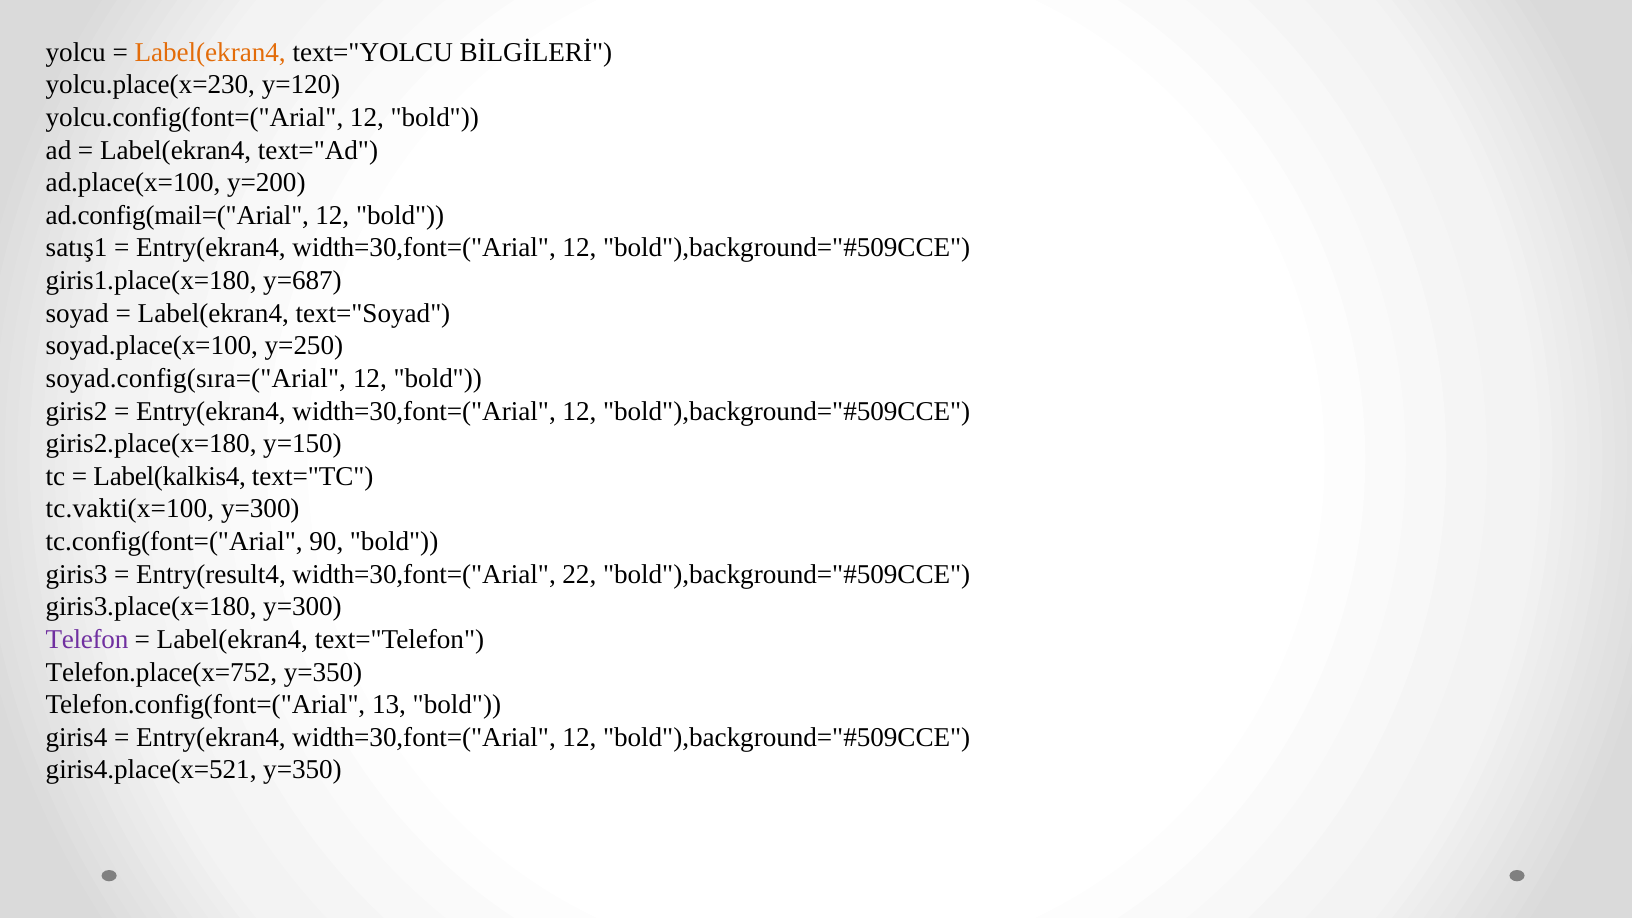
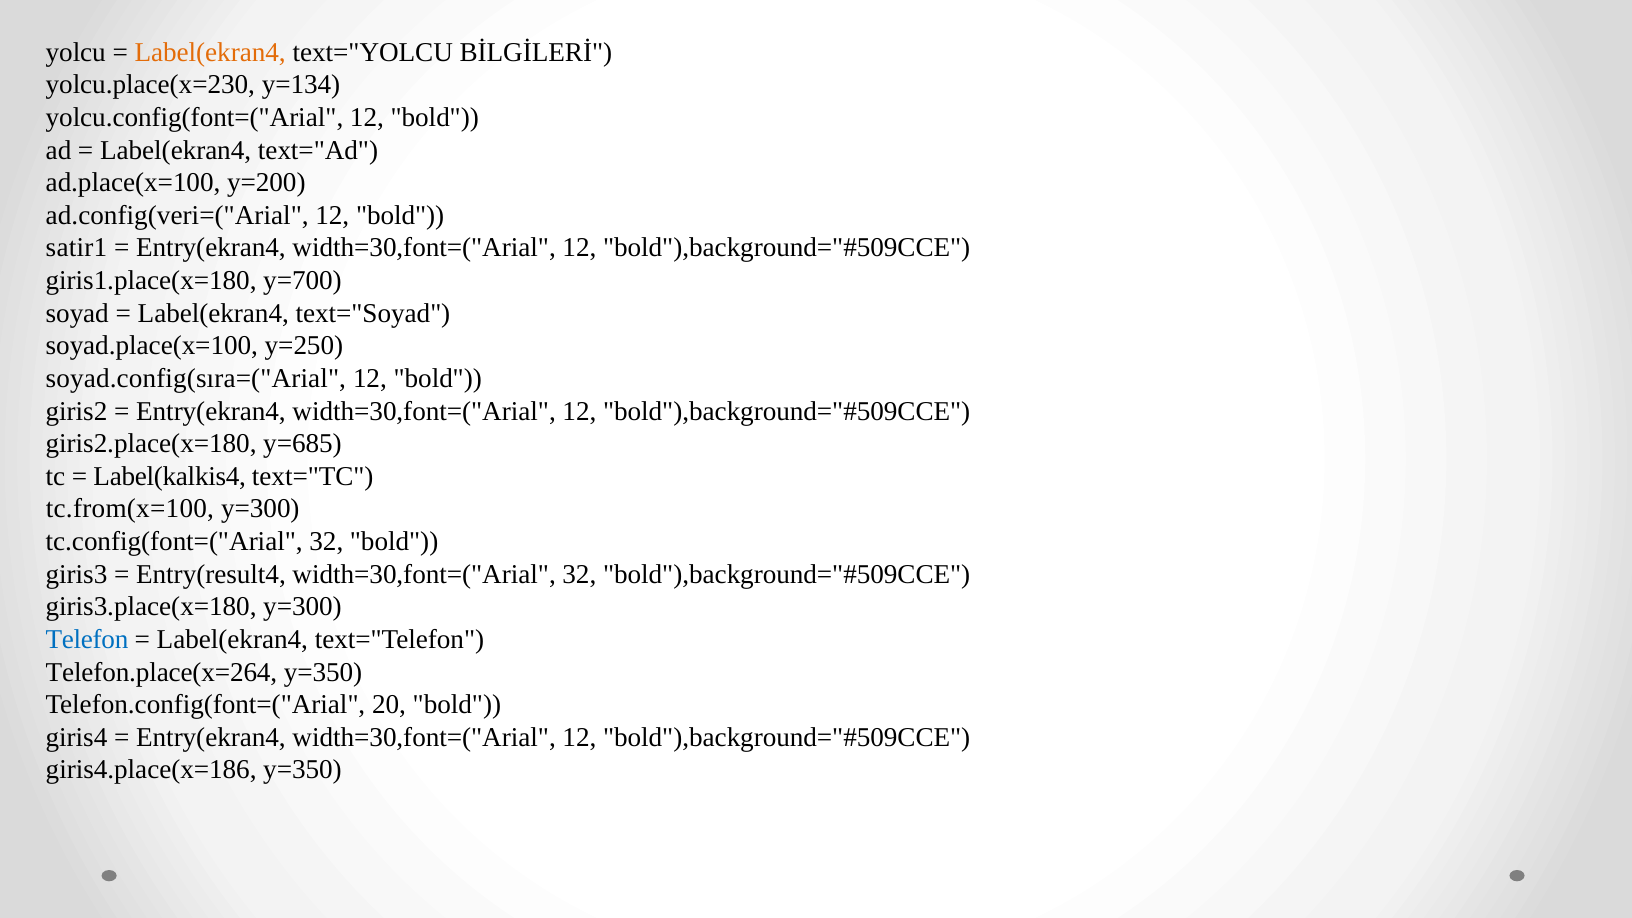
y=120: y=120 -> y=134
ad.config(mail=("Arial: ad.config(mail=("Arial -> ad.config(veri=("Arial
satış1: satış1 -> satir1
y=687: y=687 -> y=700
y=150: y=150 -> y=685
tc.vakti(x=100: tc.vakti(x=100 -> tc.from(x=100
tc.config(font=("Arial 90: 90 -> 32
width=30,font=("Arial 22: 22 -> 32
Telefon colour: purple -> blue
Telefon.place(x=752: Telefon.place(x=752 -> Telefon.place(x=264
13: 13 -> 20
giris4.place(x=521: giris4.place(x=521 -> giris4.place(x=186
